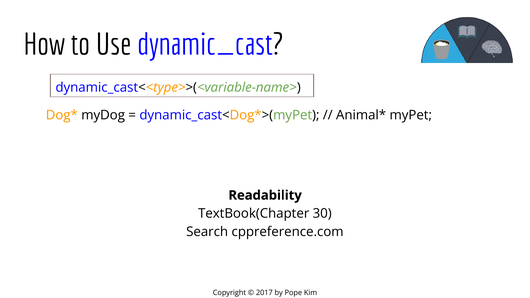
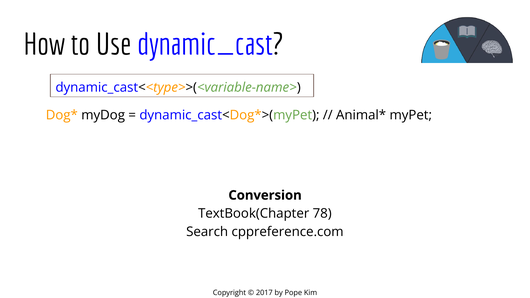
Readability: Readability -> Conversion
30: 30 -> 78
